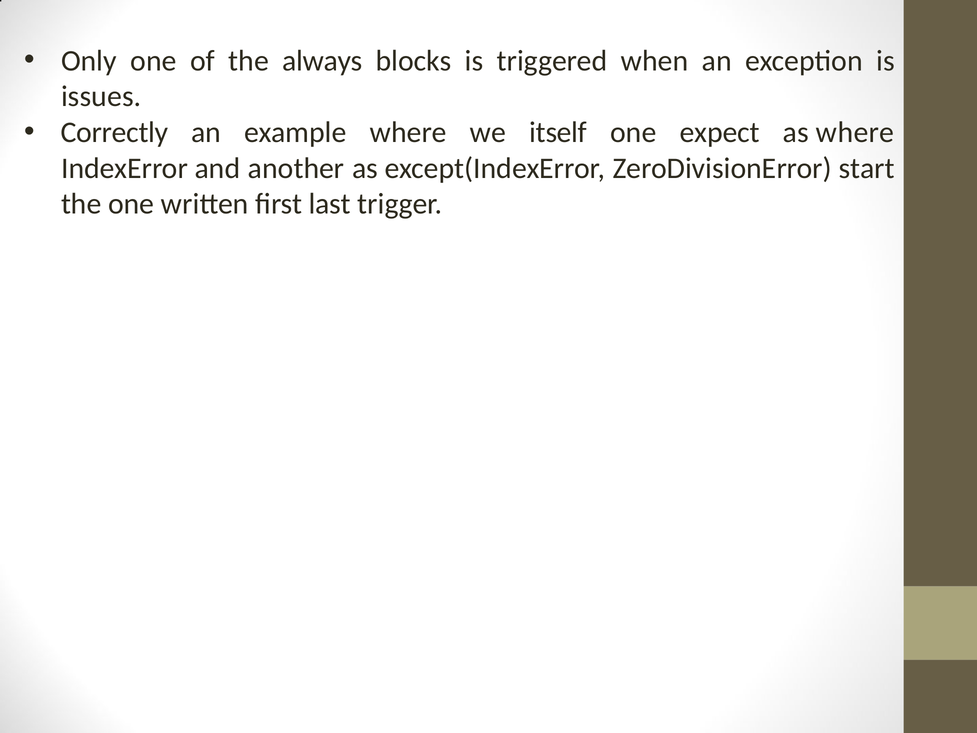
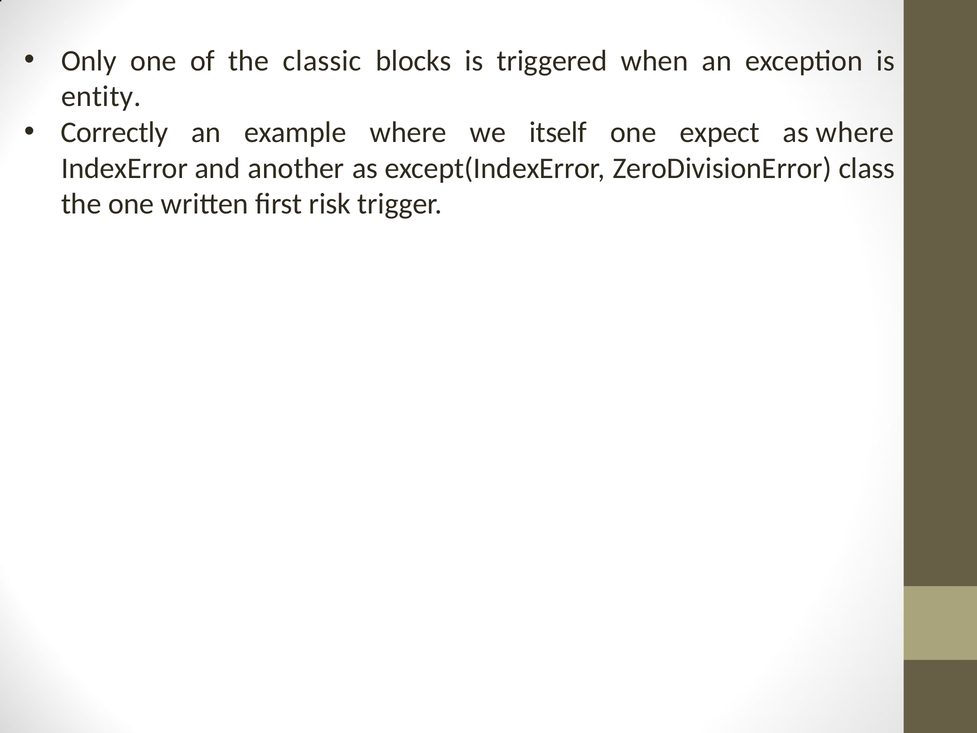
always: always -> classic
issues: issues -> entity
start: start -> class
last: last -> risk
